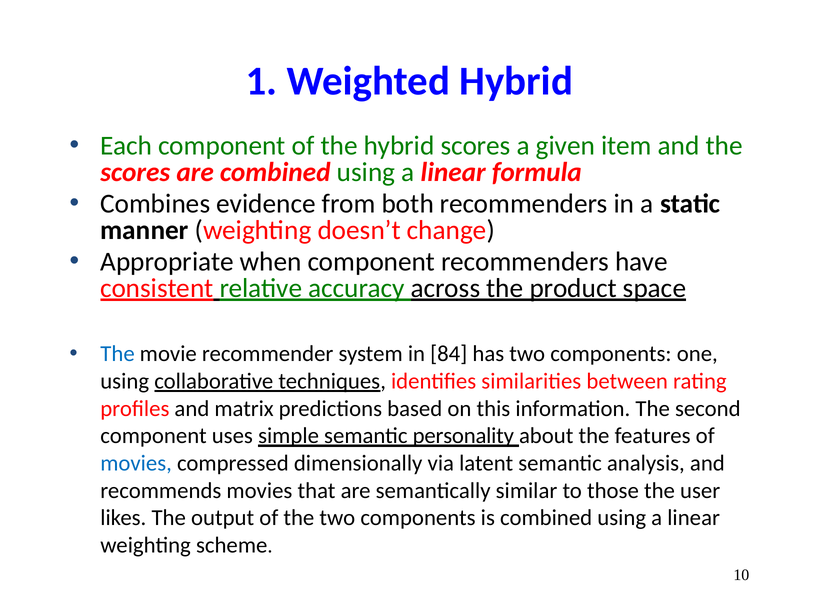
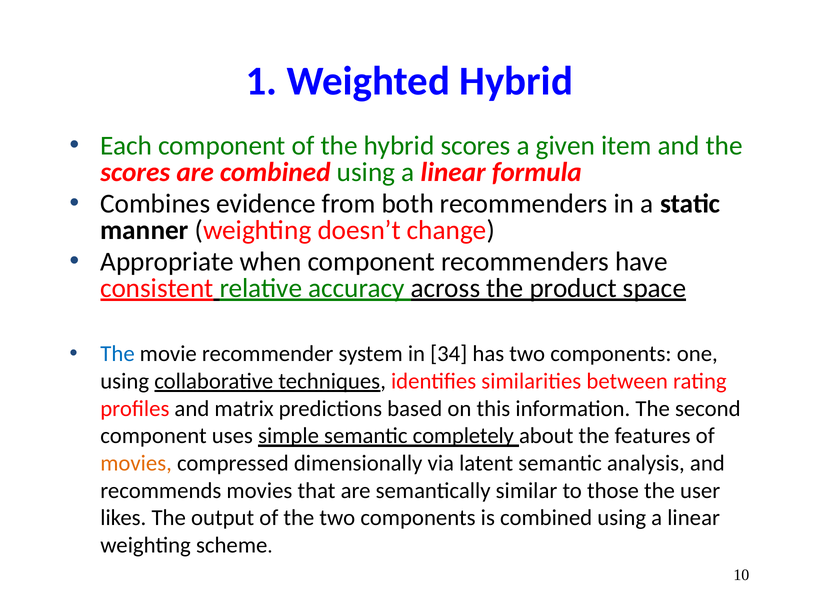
84: 84 -> 34
personality: personality -> completely
movies at (136, 463) colour: blue -> orange
